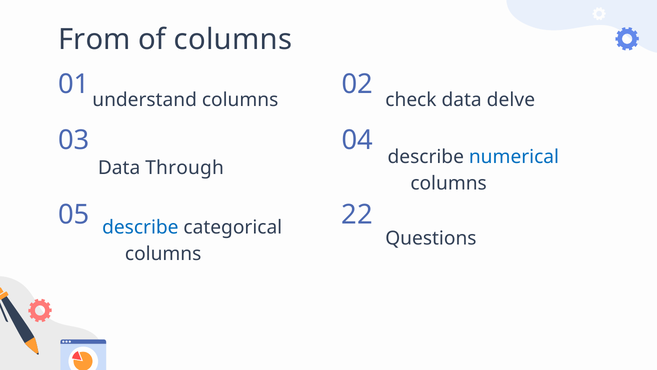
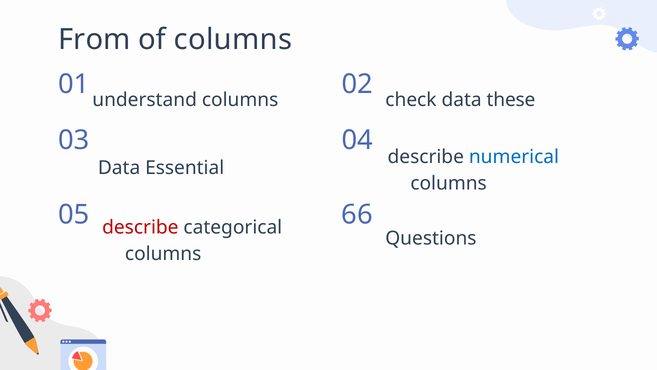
delve: delve -> these
Through: Through -> Essential
22: 22 -> 66
describe at (140, 227) colour: blue -> red
